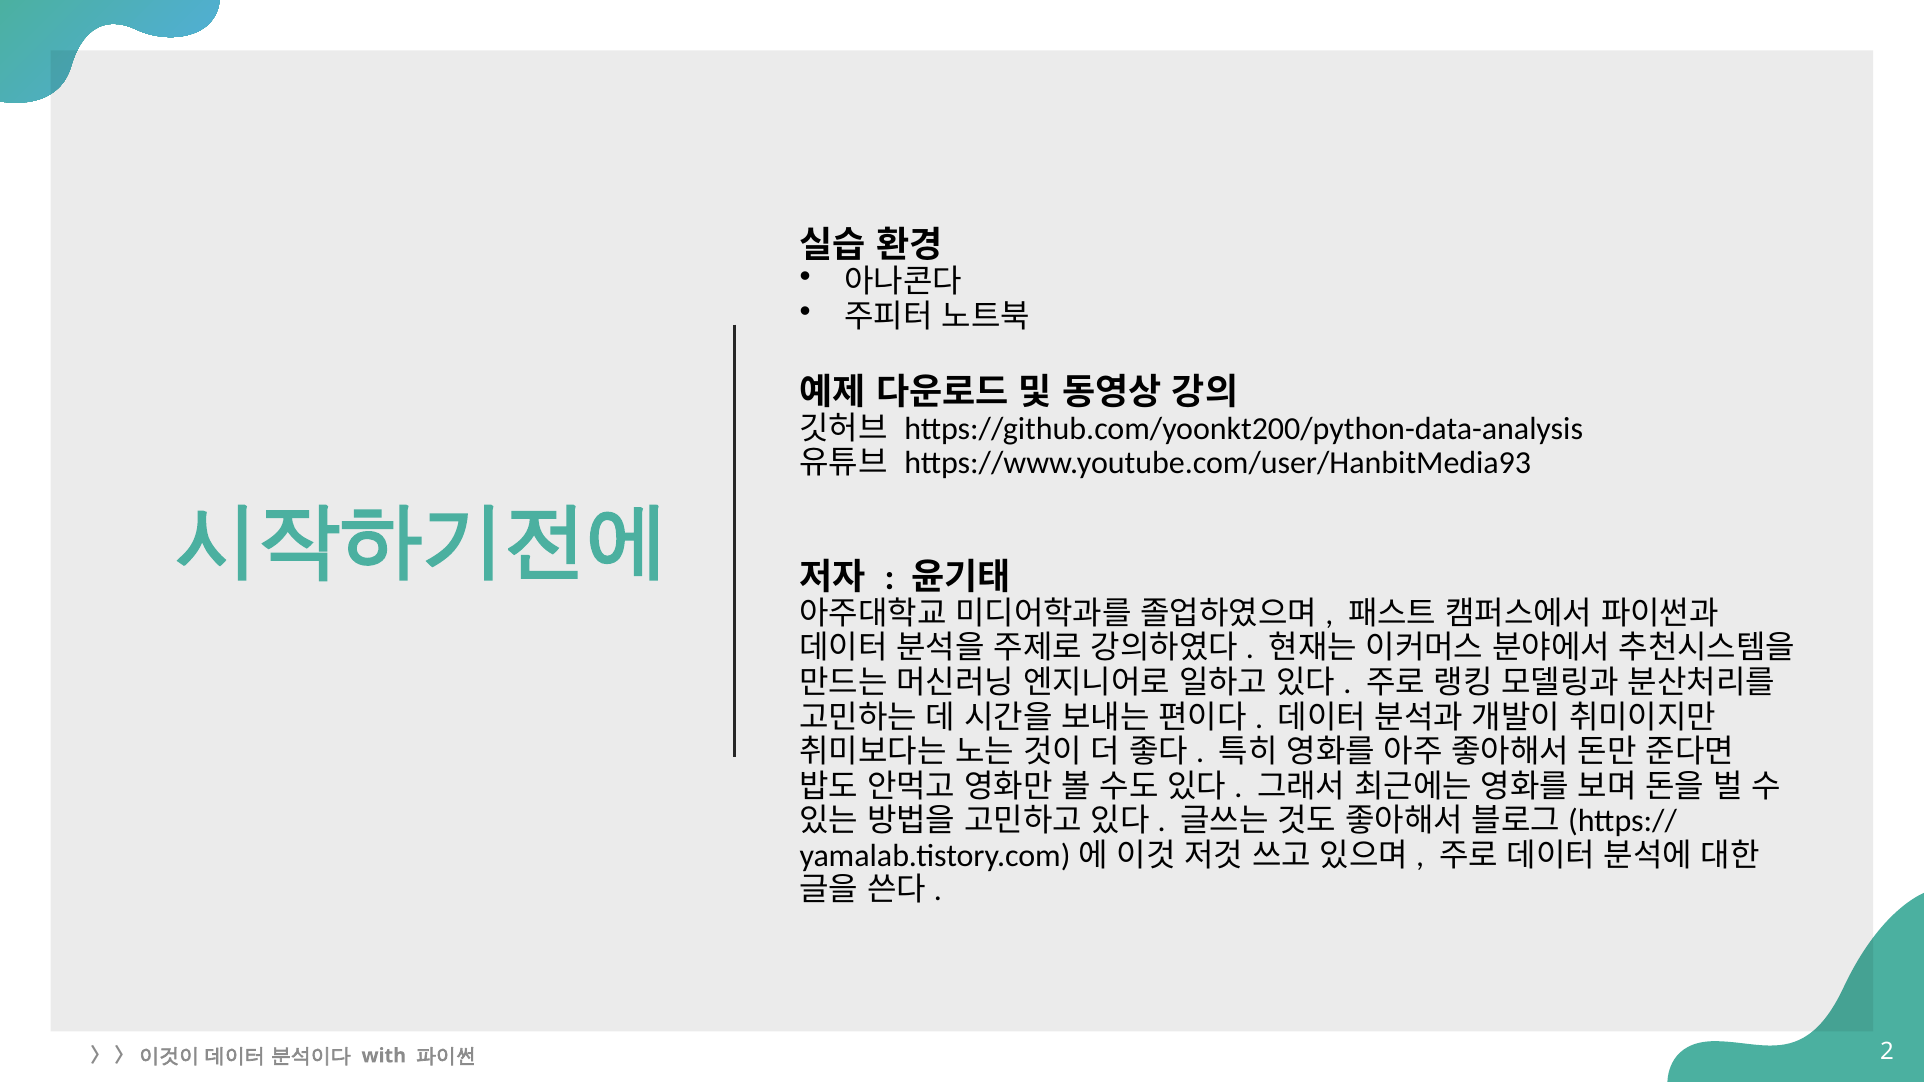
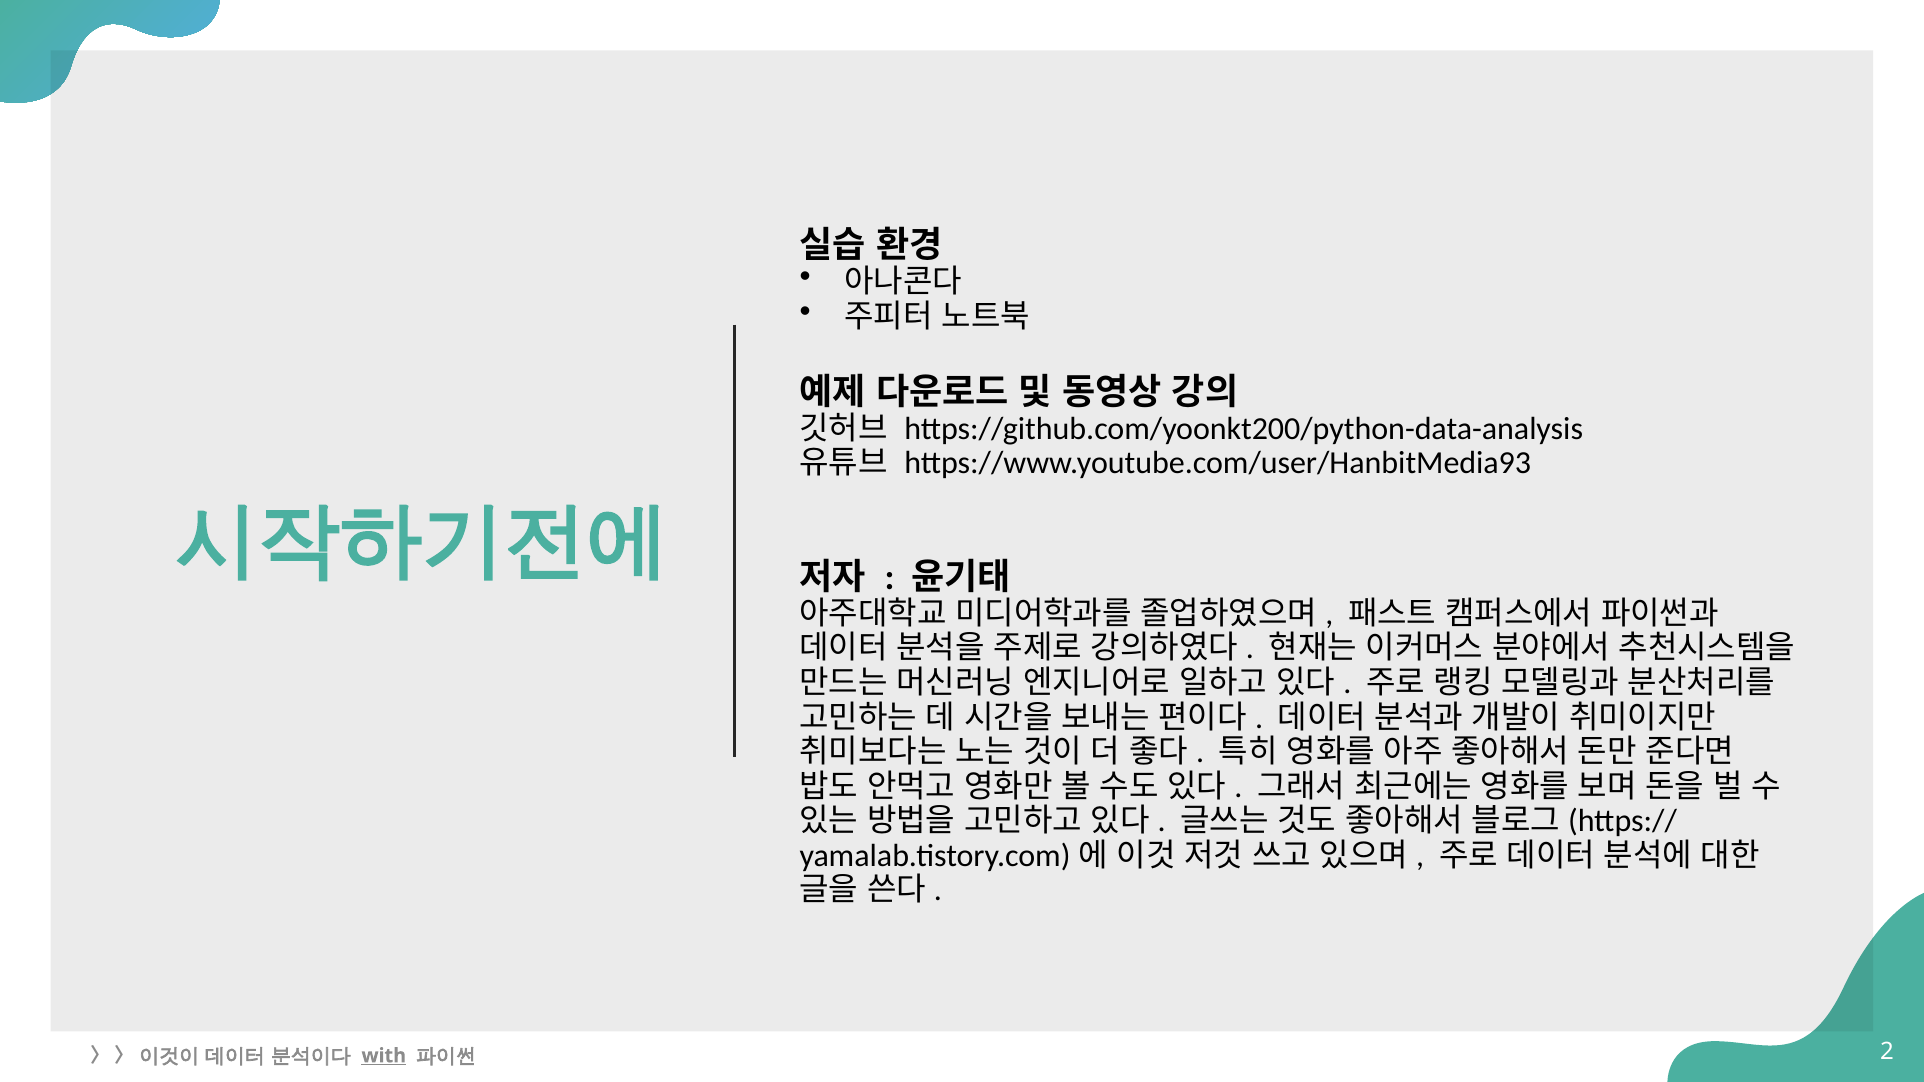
with underline: none -> present
